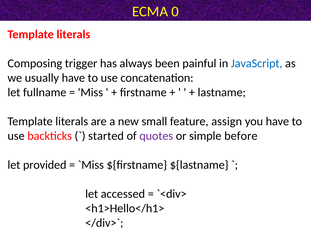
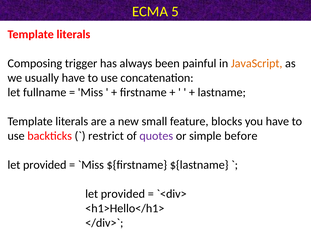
0: 0 -> 5
JavaScript colour: blue -> orange
assign: assign -> blocks
started: started -> restrict
accessed at (123, 194): accessed -> provided
